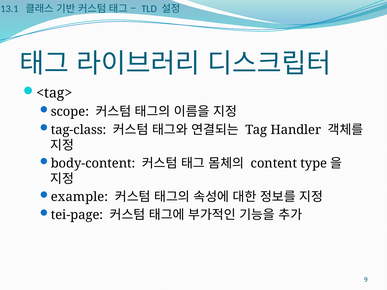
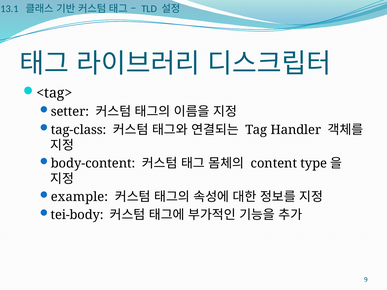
scope: scope -> setter
tei-page: tei-page -> tei-body
